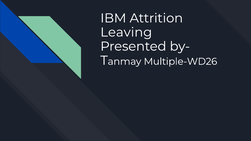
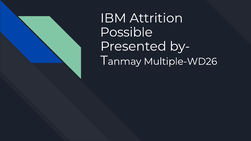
Leaving: Leaving -> Possible
